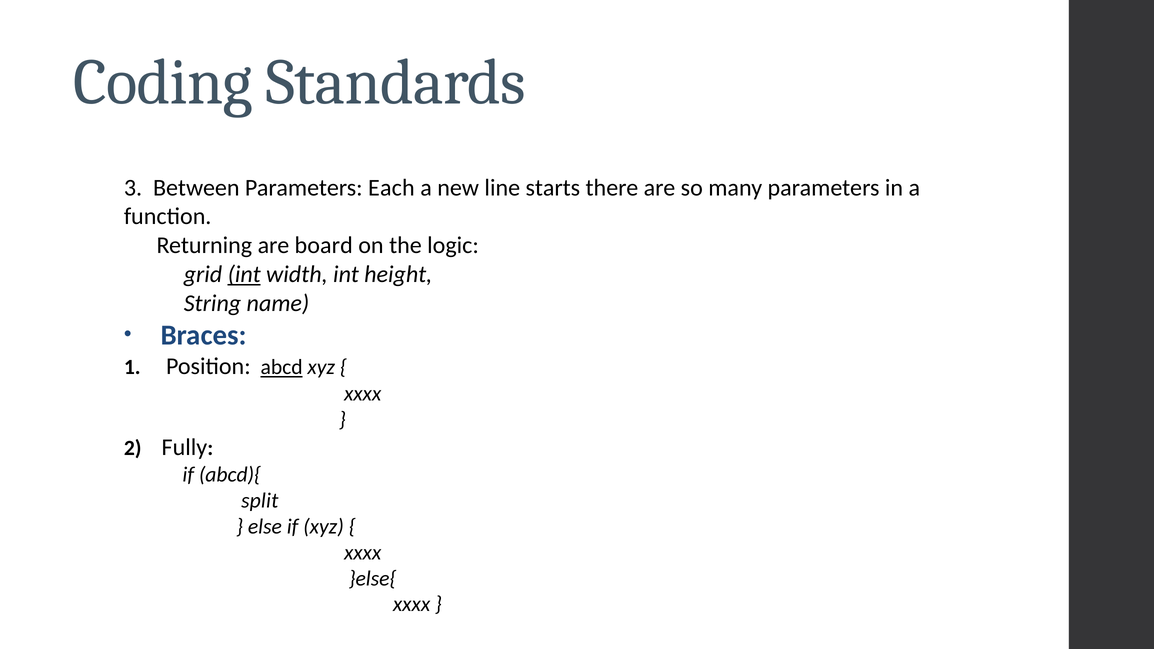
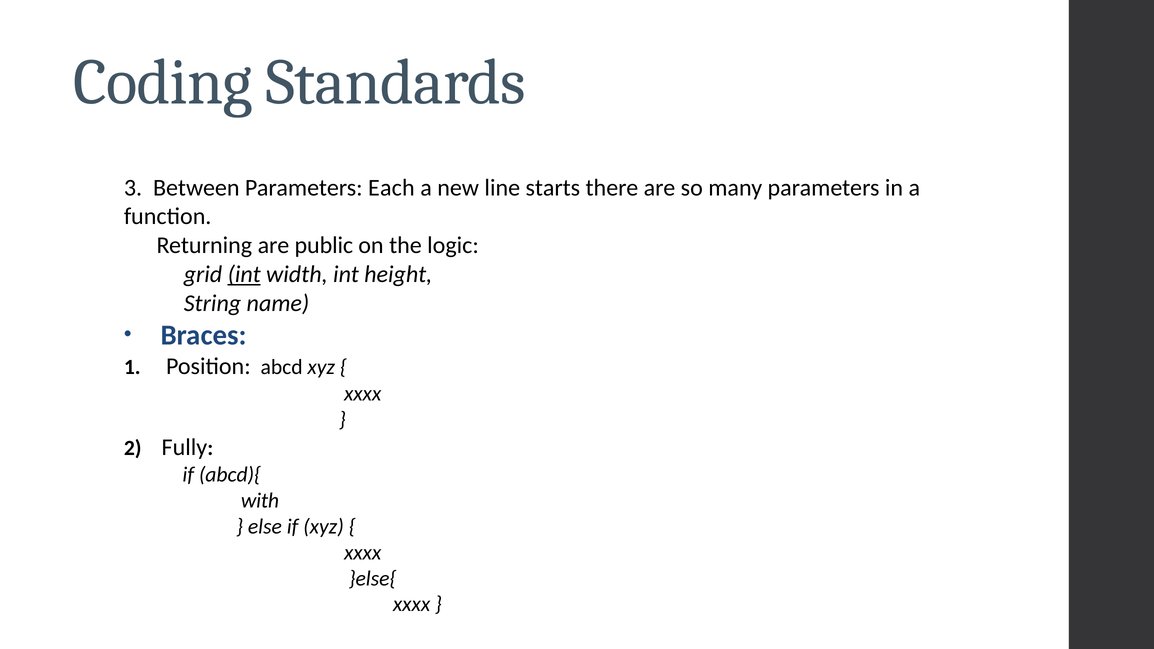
board: board -> public
abcd underline: present -> none
split: split -> with
